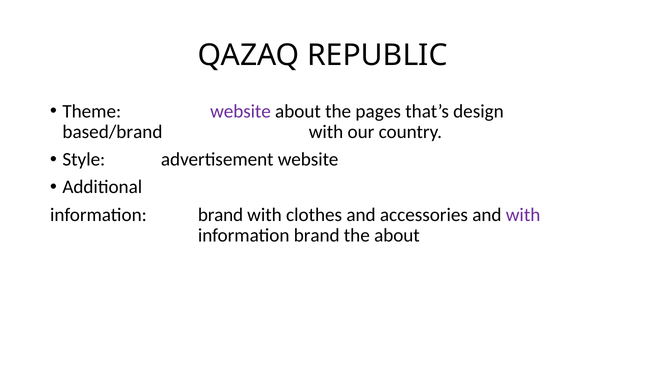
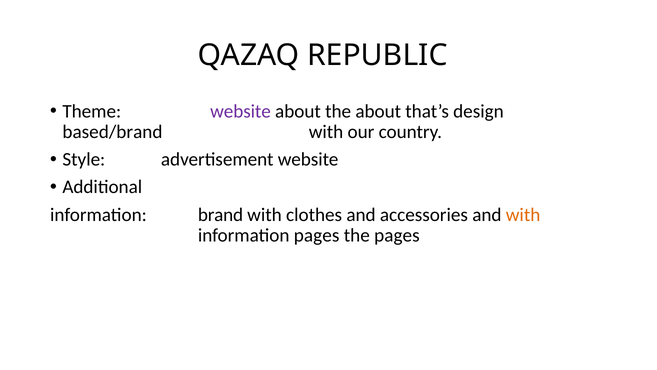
the pages: pages -> about
with at (523, 214) colour: purple -> orange
brand at (317, 235): brand -> pages
the about: about -> pages
